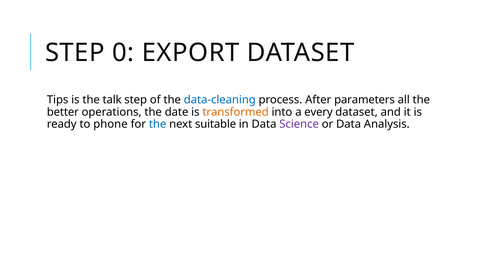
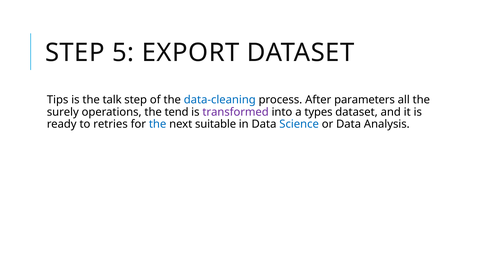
0: 0 -> 5
better: better -> surely
date: date -> tend
transformed colour: orange -> purple
every: every -> types
phone: phone -> retries
Science colour: purple -> blue
